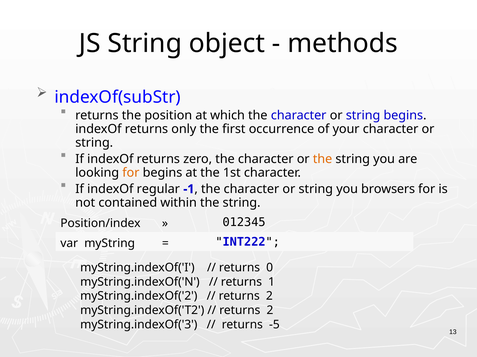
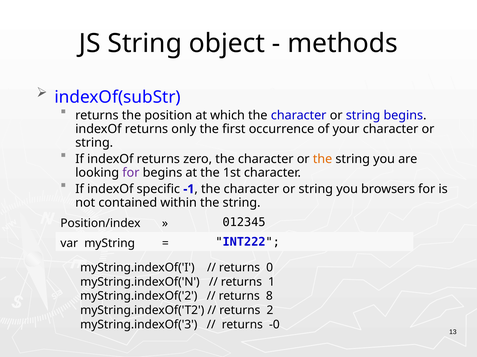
for at (131, 173) colour: orange -> purple
regular: regular -> specific
2 at (269, 297): 2 -> 8
-5: -5 -> -0
